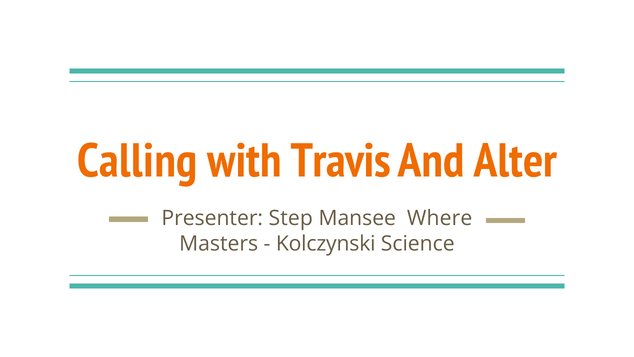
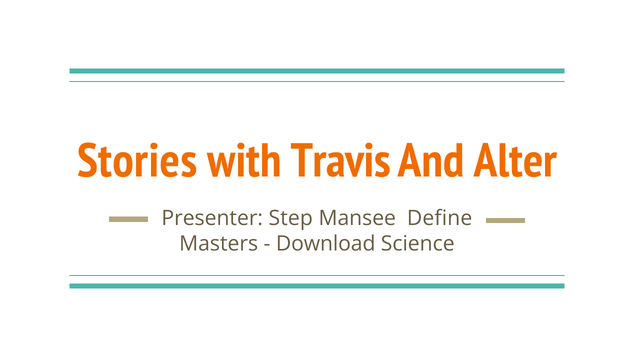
Calling: Calling -> Stories
Where: Where -> Define
Kolczynski: Kolczynski -> Download
